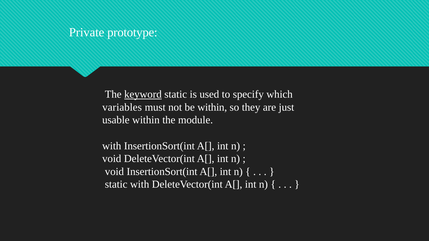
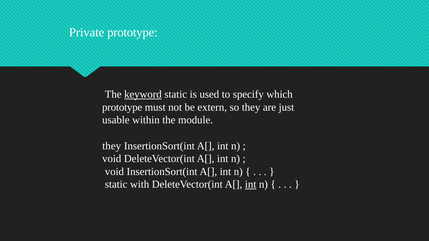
variables at (122, 107): variables -> prototype
be within: within -> extern
with at (112, 146): with -> they
int at (251, 185) underline: none -> present
